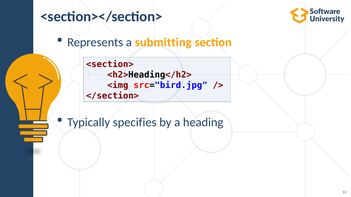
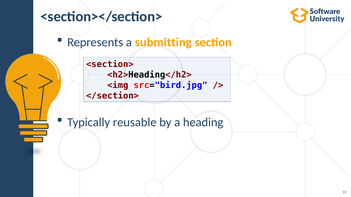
specifies: specifies -> reusable
